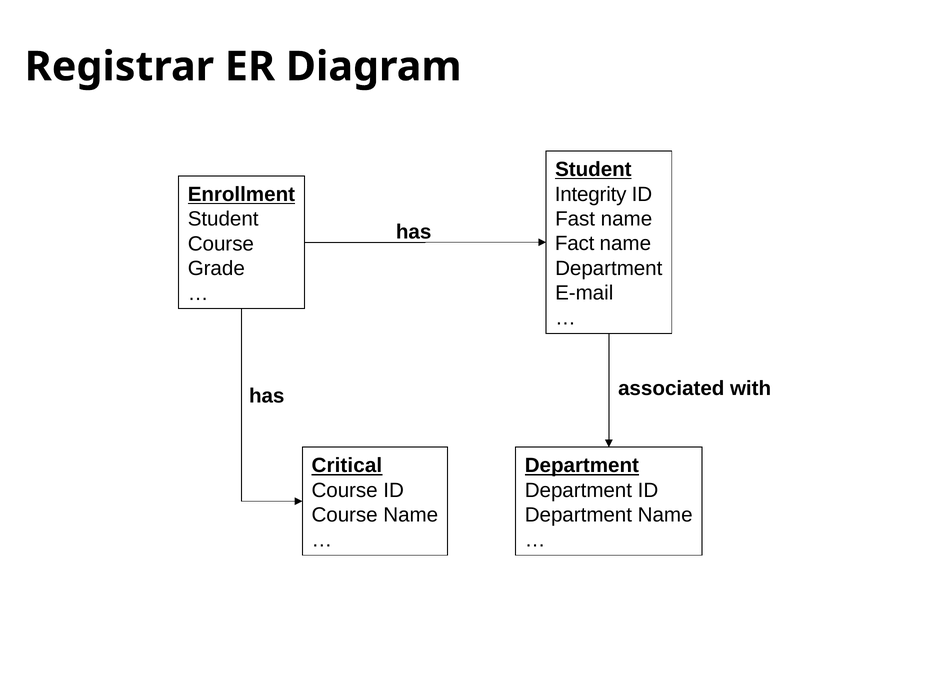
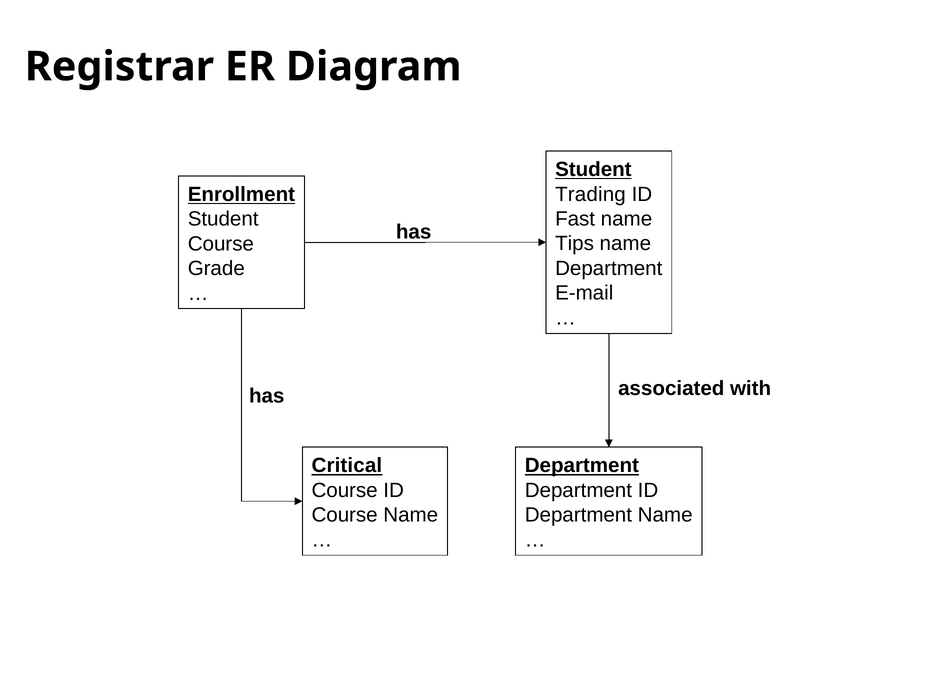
Integrity: Integrity -> Trading
Fact: Fact -> Tips
